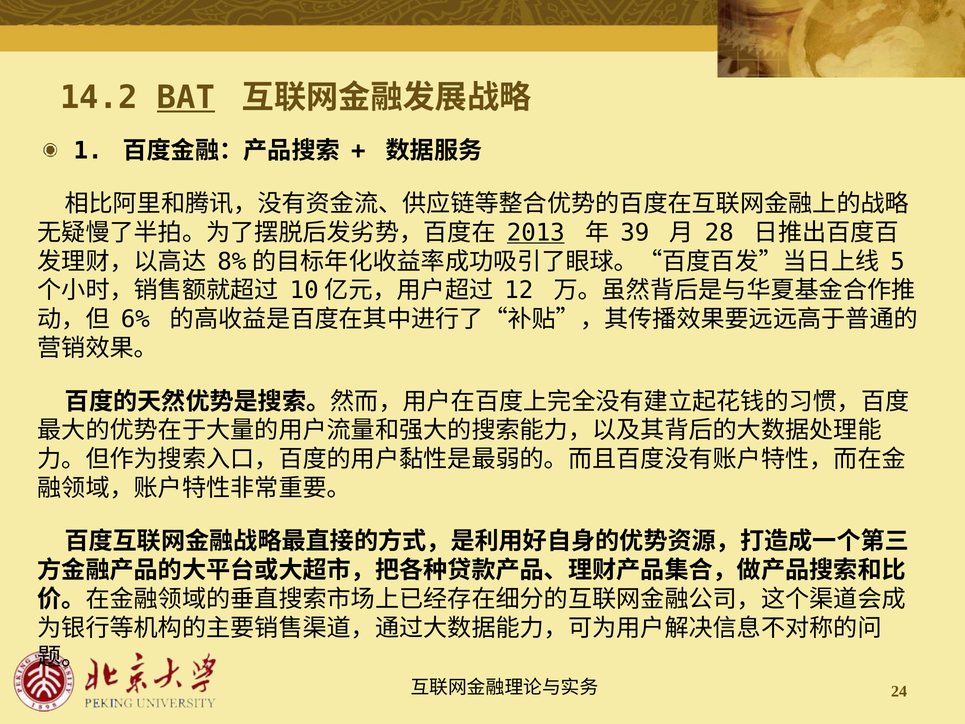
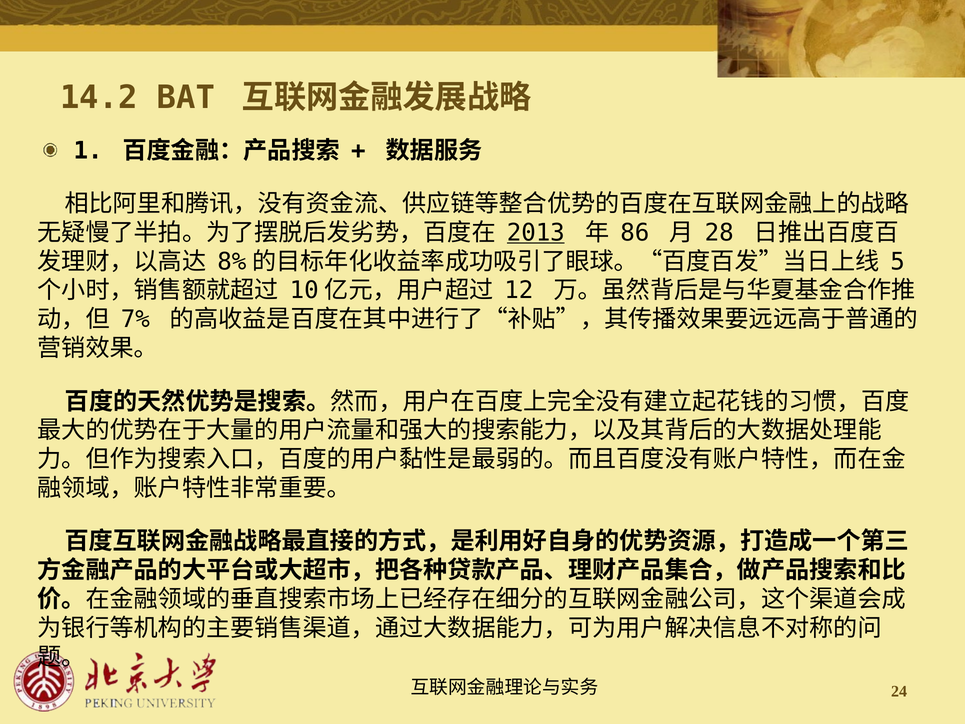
BAT underline: present -> none
39: 39 -> 86
6%: 6% -> 7%
